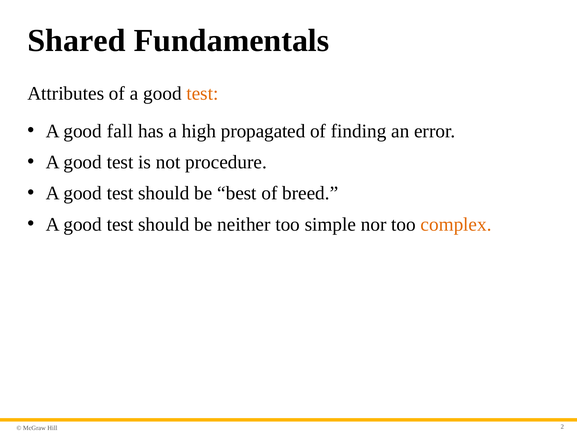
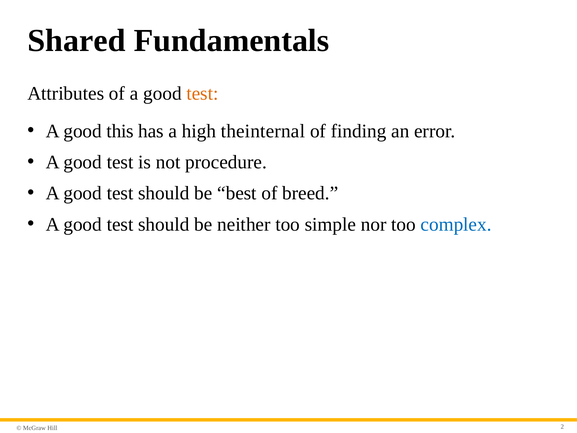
fall: fall -> this
propagated: propagated -> theinternal
complex colour: orange -> blue
